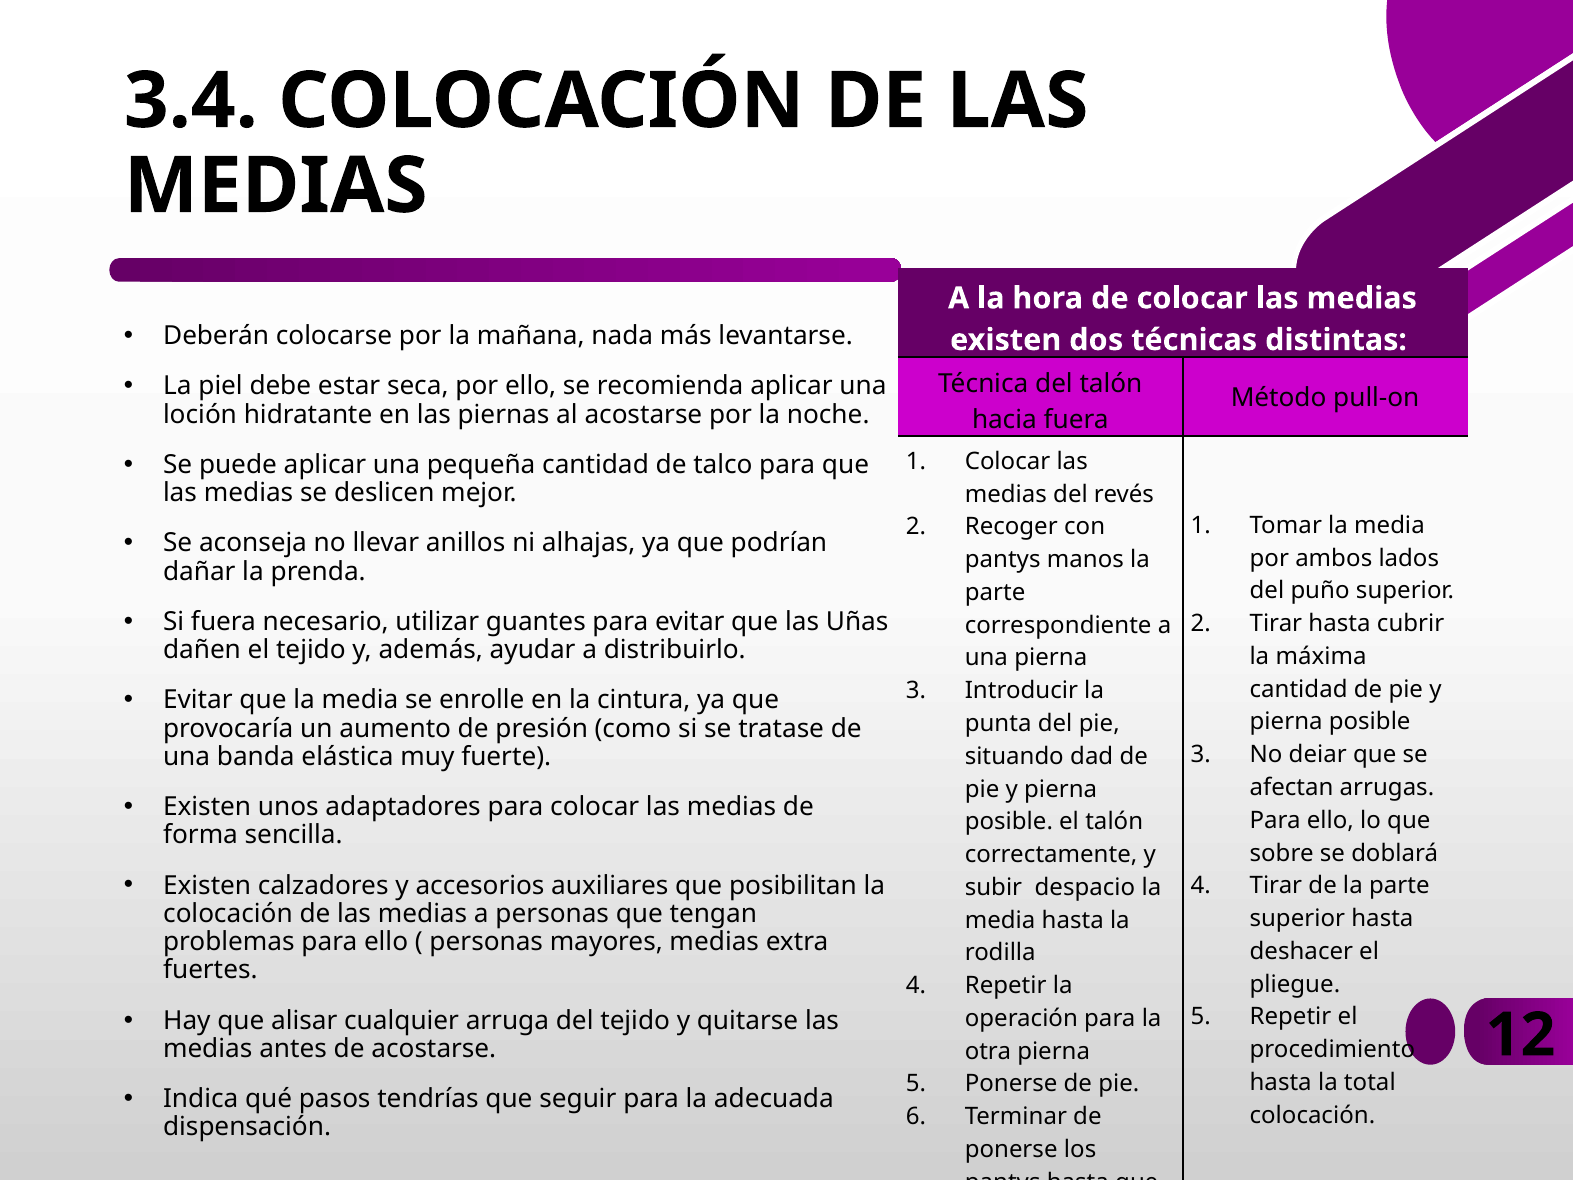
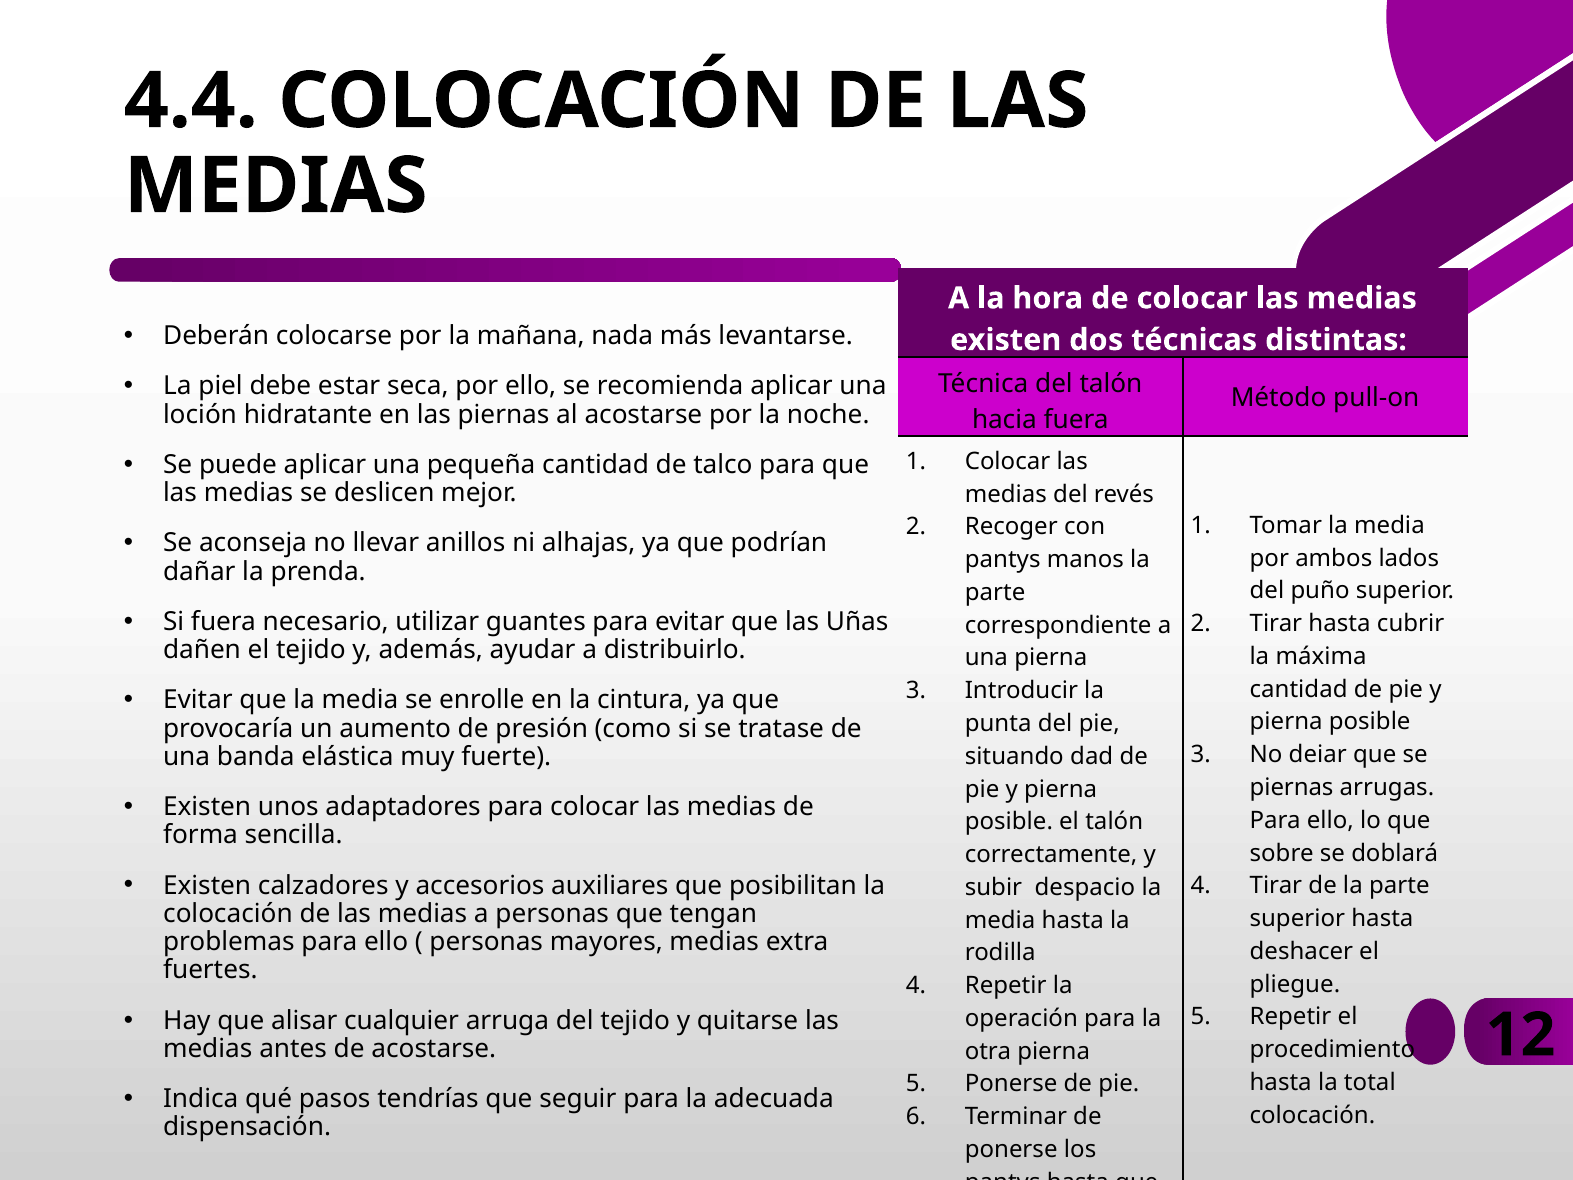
3.4: 3.4 -> 4.4
afectan at (1292, 787): afectan -> piernas
